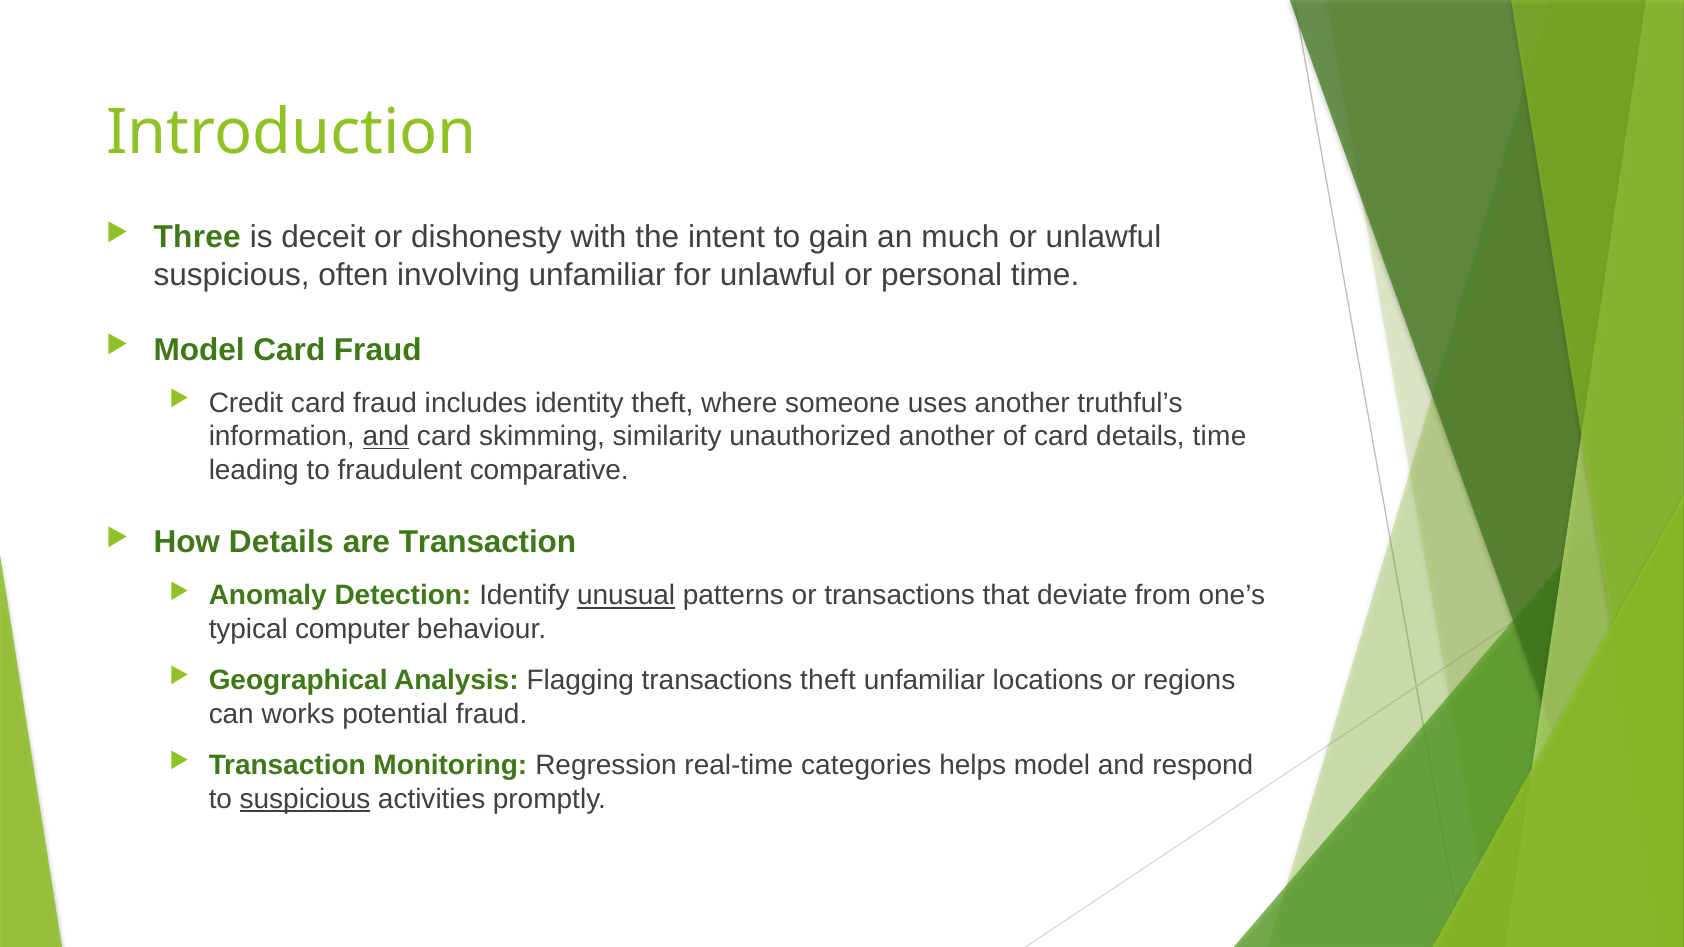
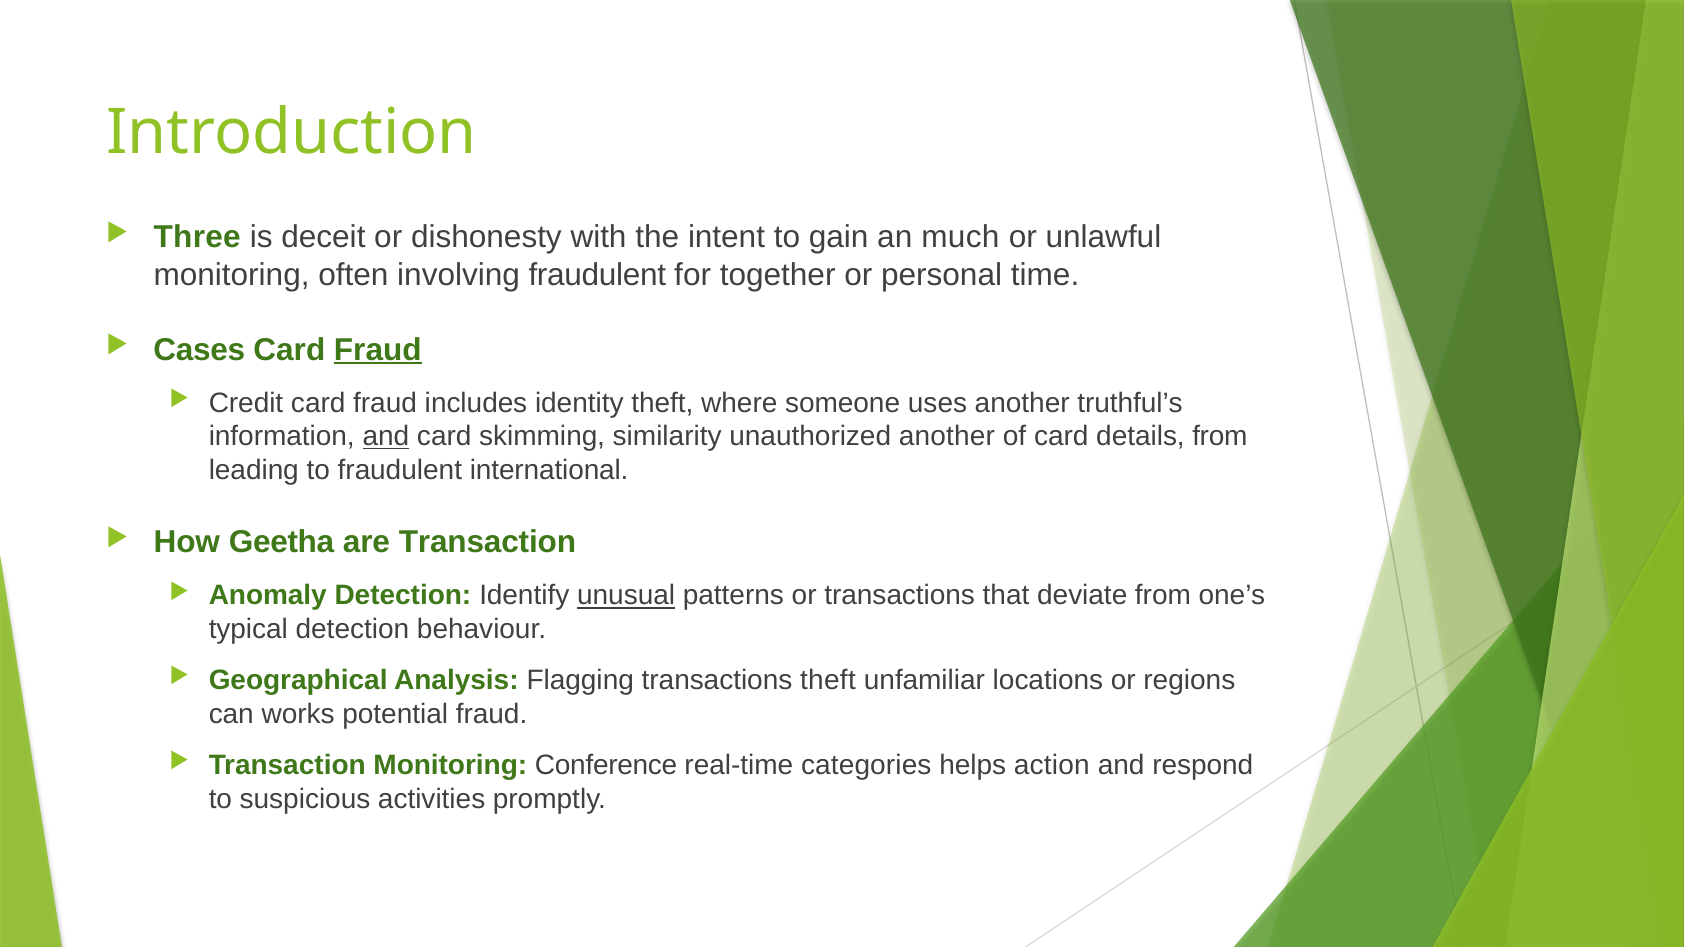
suspicious at (232, 275): suspicious -> monitoring
involving unfamiliar: unfamiliar -> fraudulent
for unlawful: unlawful -> together
Model at (199, 350): Model -> Cases
Fraud at (378, 350) underline: none -> present
details time: time -> from
comparative: comparative -> international
How Details: Details -> Geetha
typical computer: computer -> detection
Regression: Regression -> Conference
helps model: model -> action
suspicious at (305, 799) underline: present -> none
